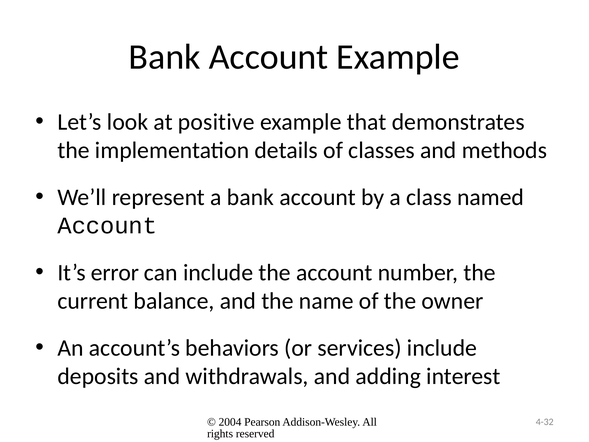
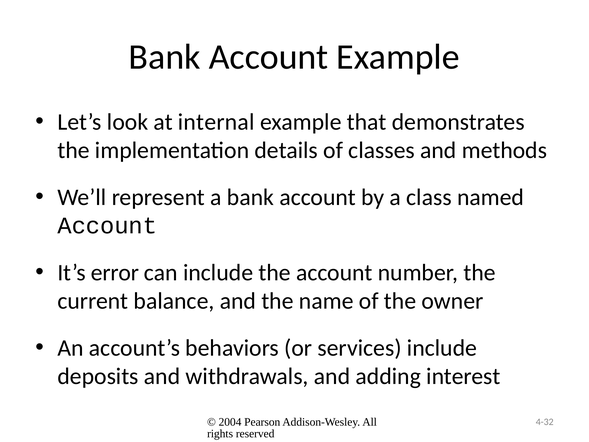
positive: positive -> internal
